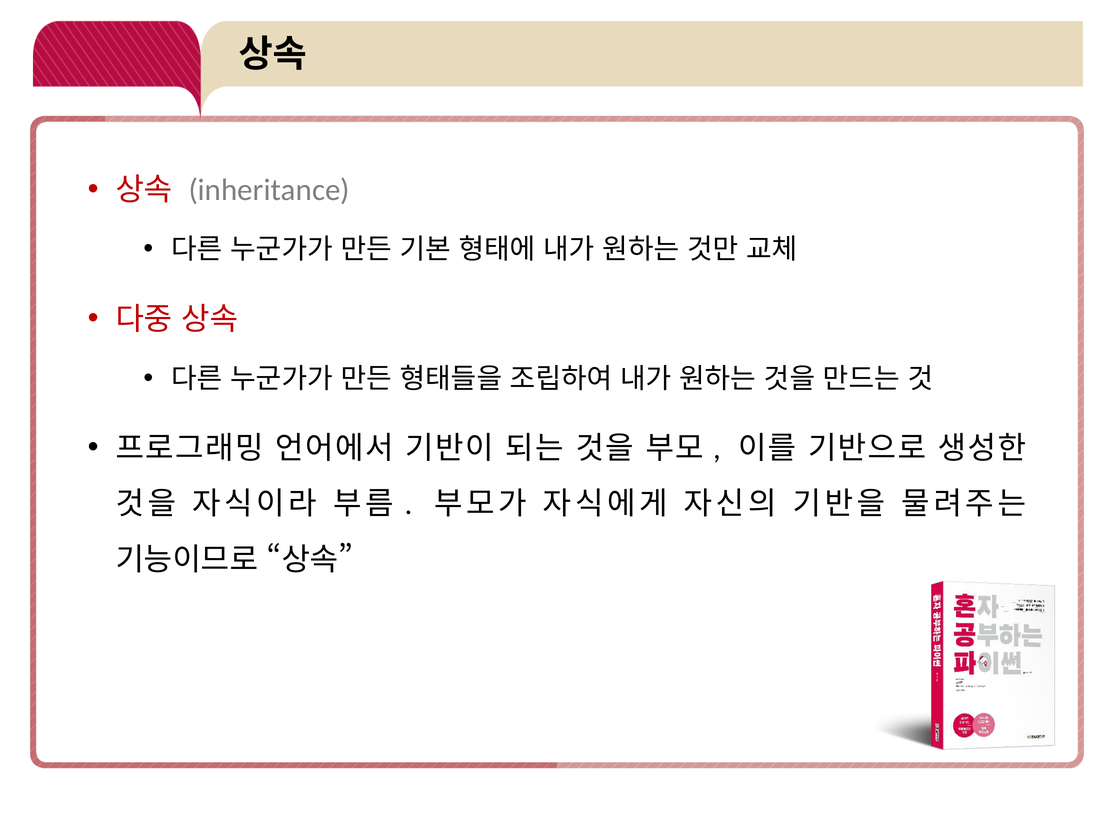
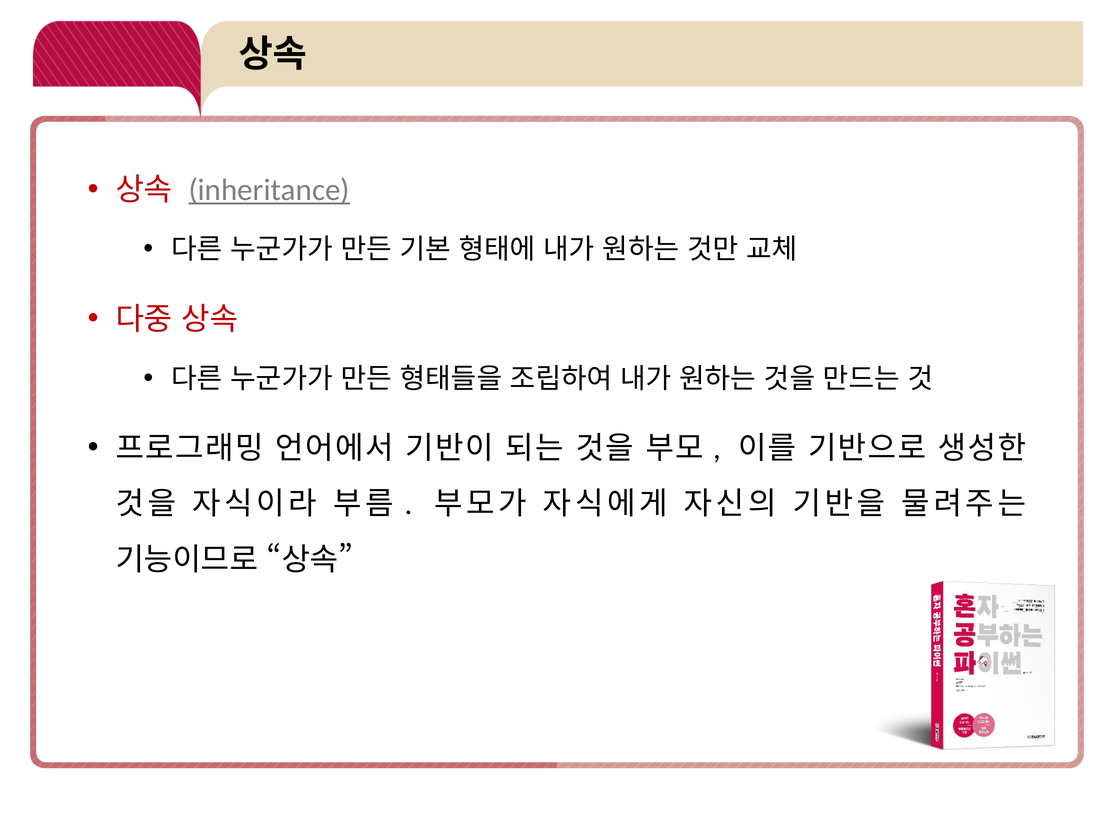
inheritance underline: none -> present
